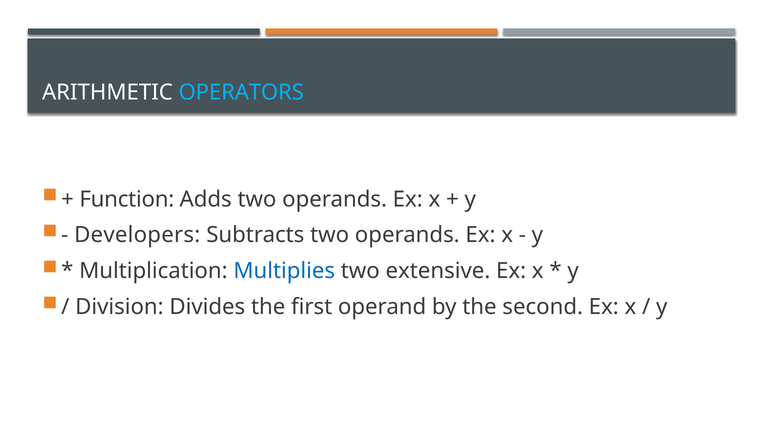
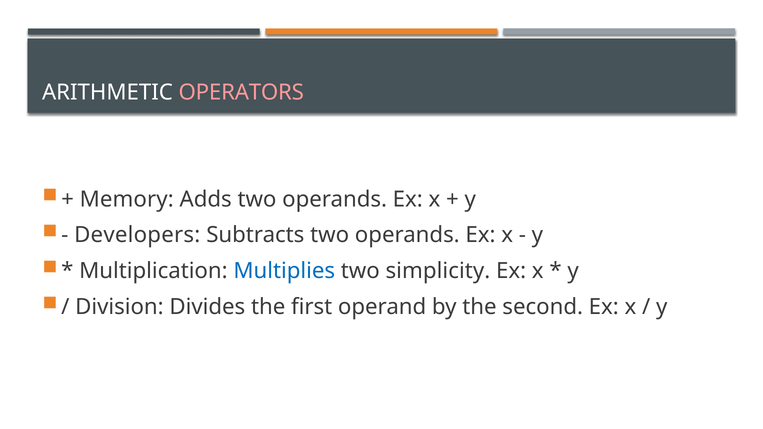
OPERATORS colour: light blue -> pink
Function: Function -> Memory
extensive: extensive -> simplicity
